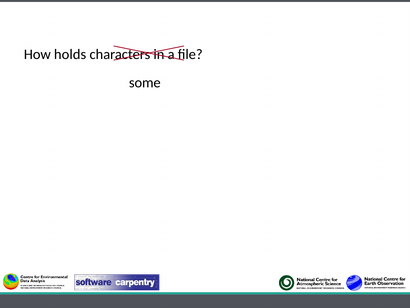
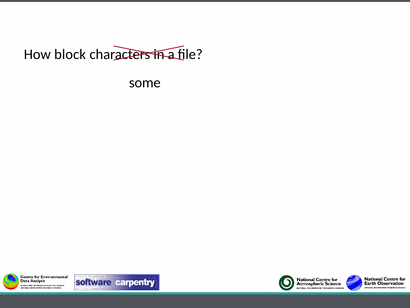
holds: holds -> block
